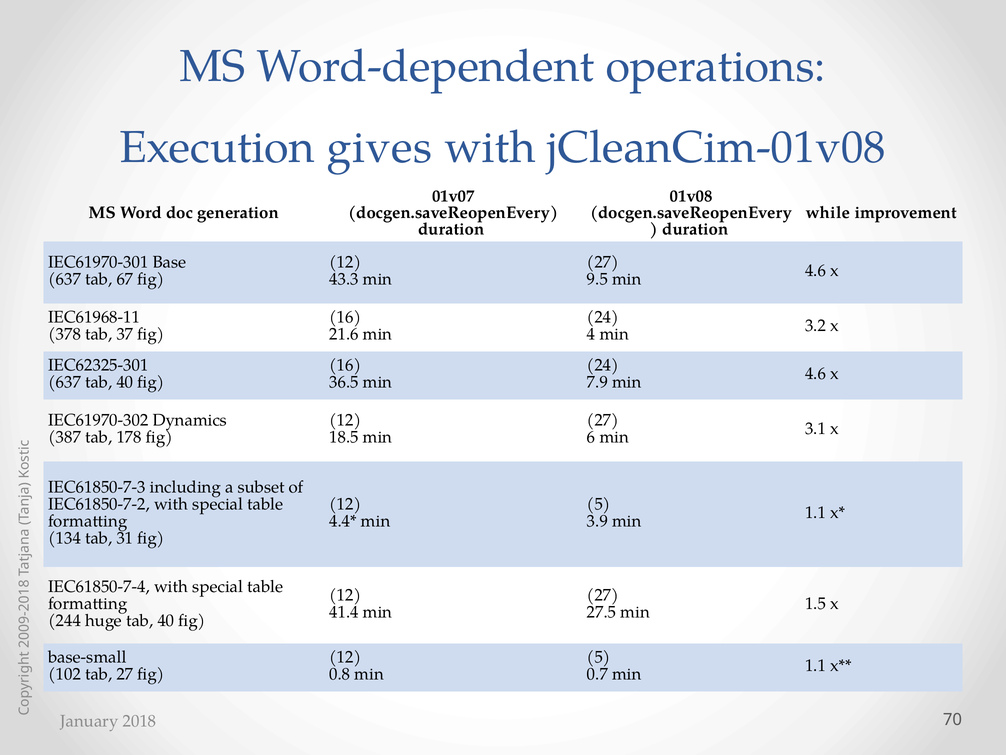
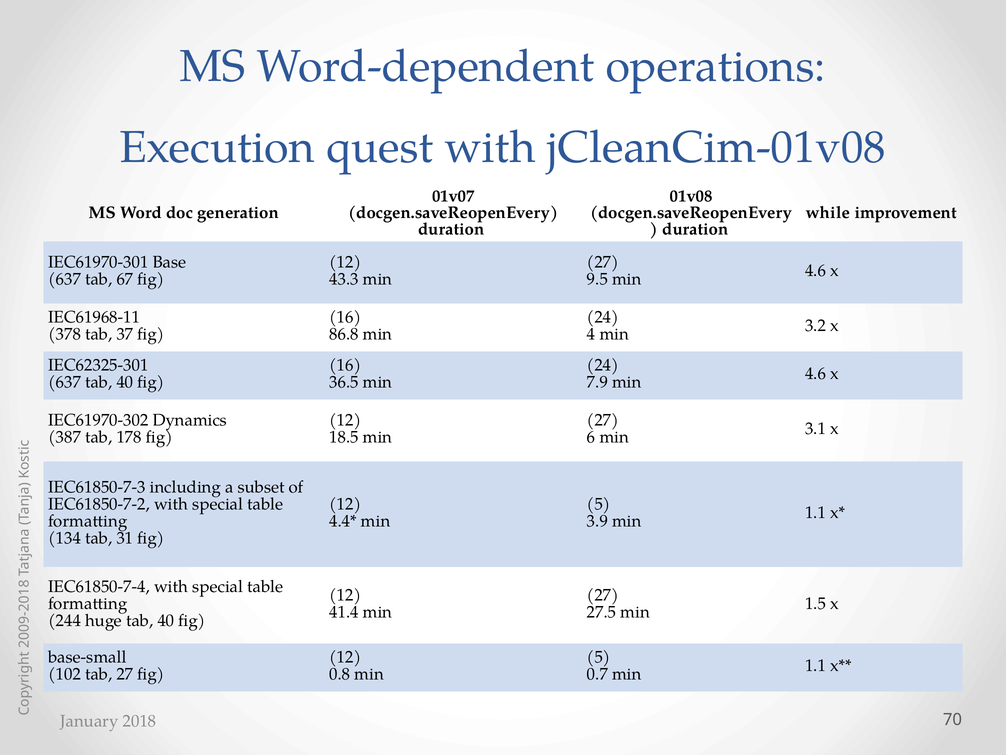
gives: gives -> quest
21.6: 21.6 -> 86.8
